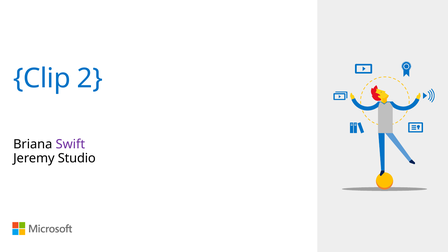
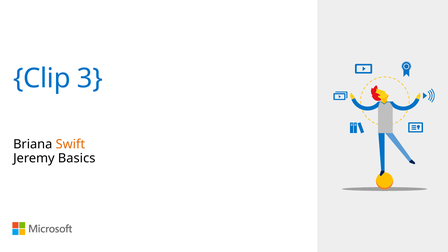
2: 2 -> 3
Swift colour: purple -> orange
Studio: Studio -> Basics
